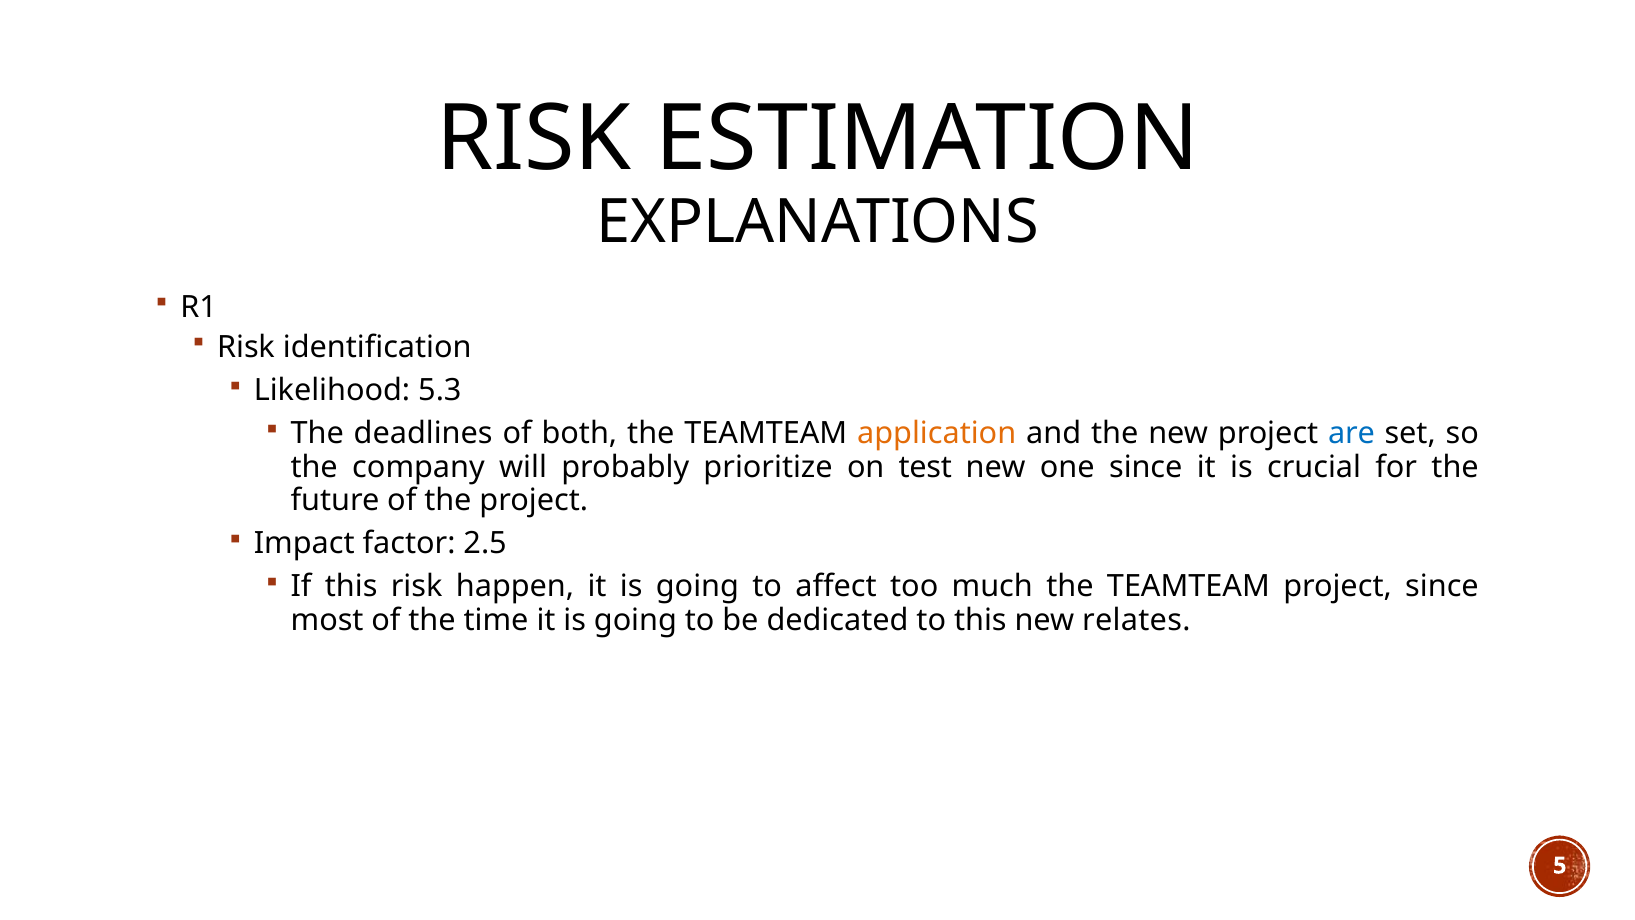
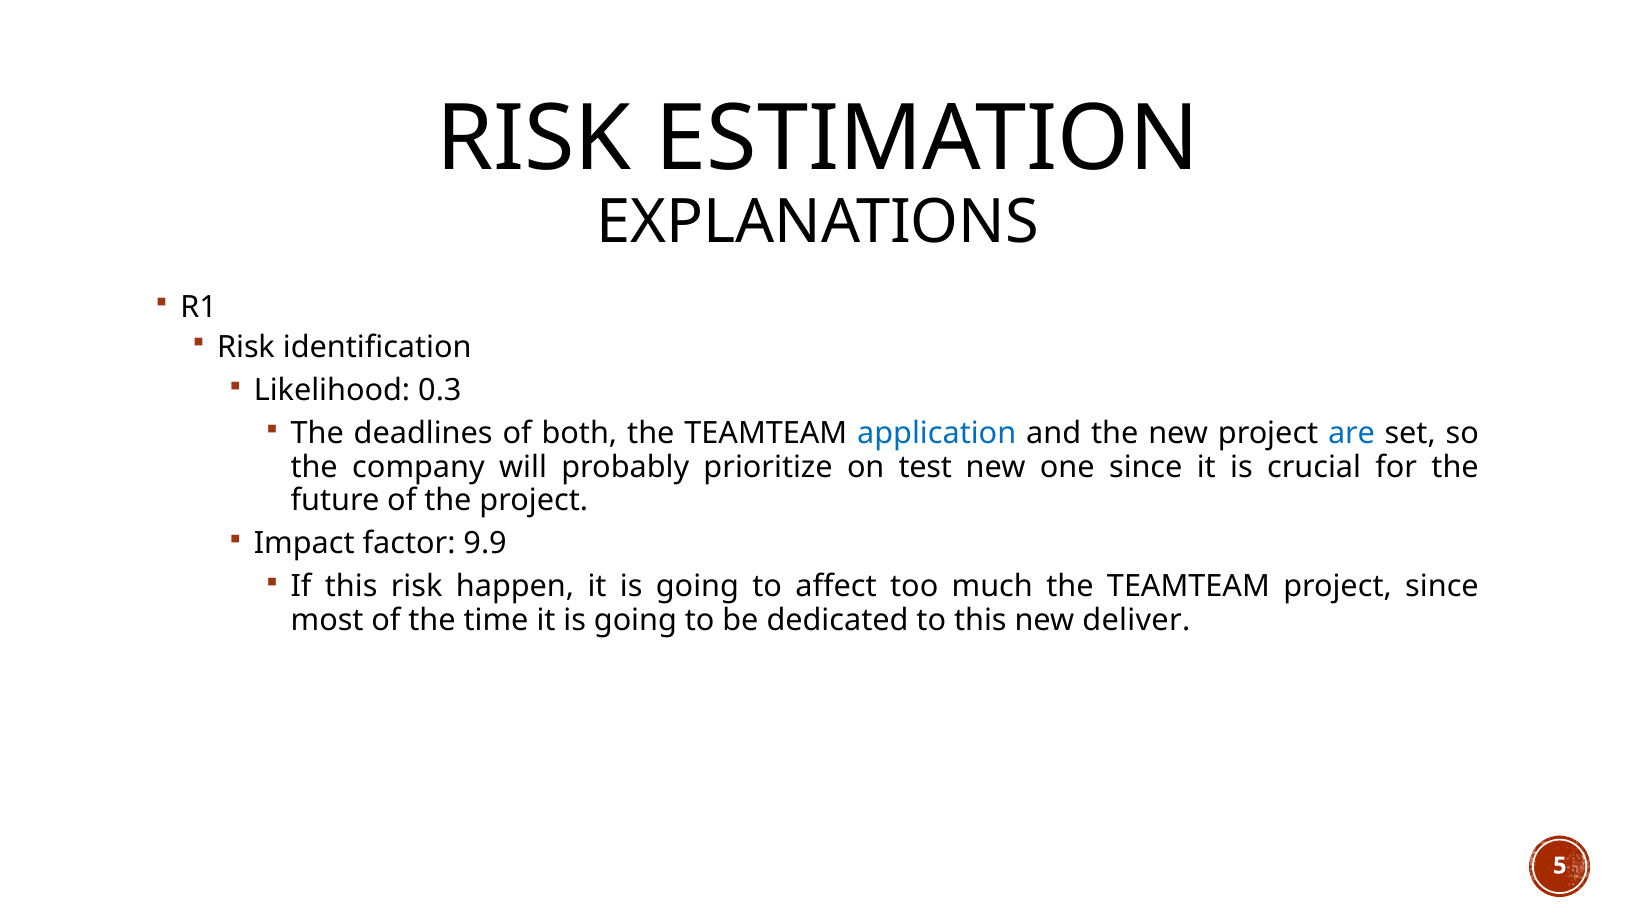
5.3: 5.3 -> 0.3
application colour: orange -> blue
2.5: 2.5 -> 9.9
relates: relates -> deliver
